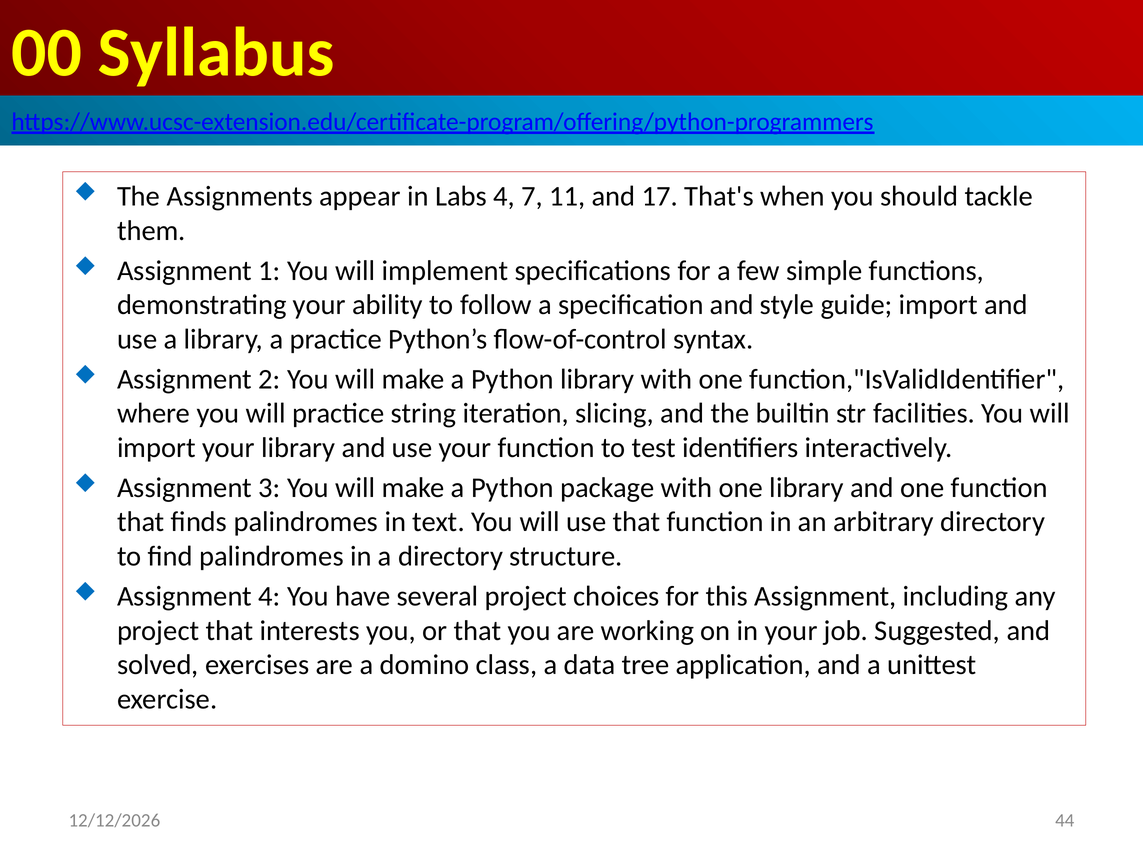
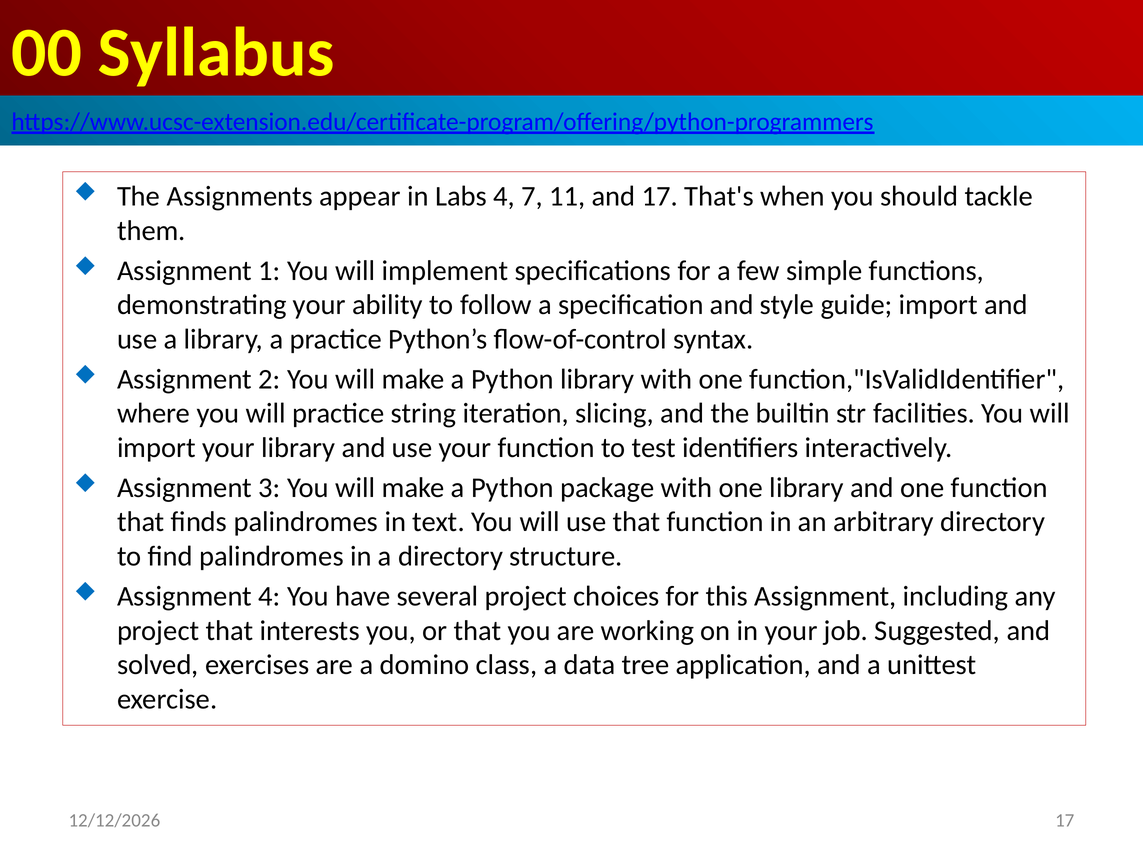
44 at (1065, 821): 44 -> 17
